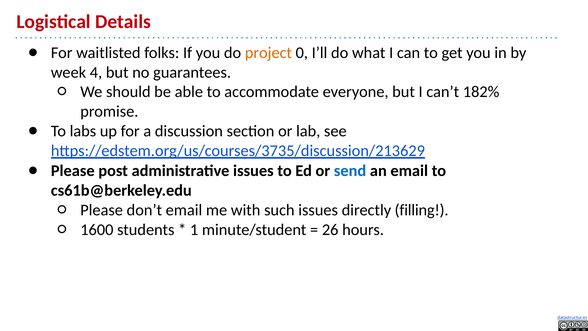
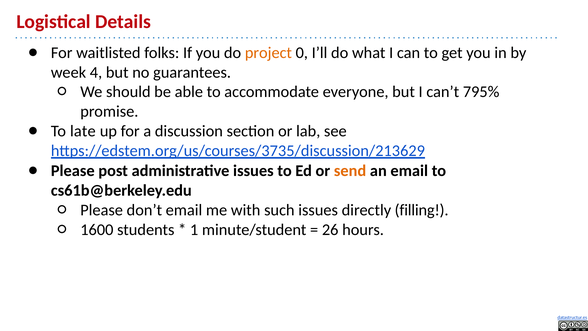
182%: 182% -> 795%
labs: labs -> late
send colour: blue -> orange
